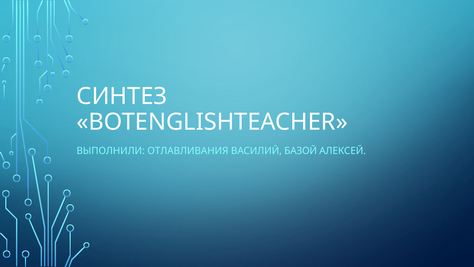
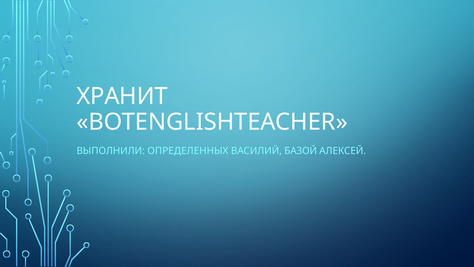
СИНТЕЗ: СИНТЕЗ -> ХРАНИТ
ОТЛАВЛИВАНИЯ: ОТЛАВЛИВАНИЯ -> ОПРЕДЕЛЕННЫХ
